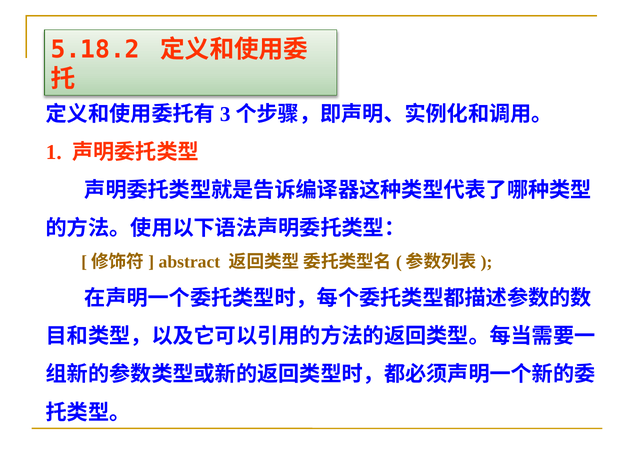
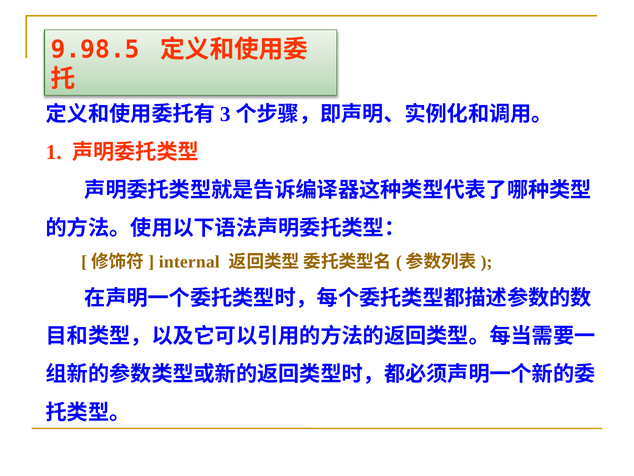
5.18.2: 5.18.2 -> 9.98.5
abstract: abstract -> internal
